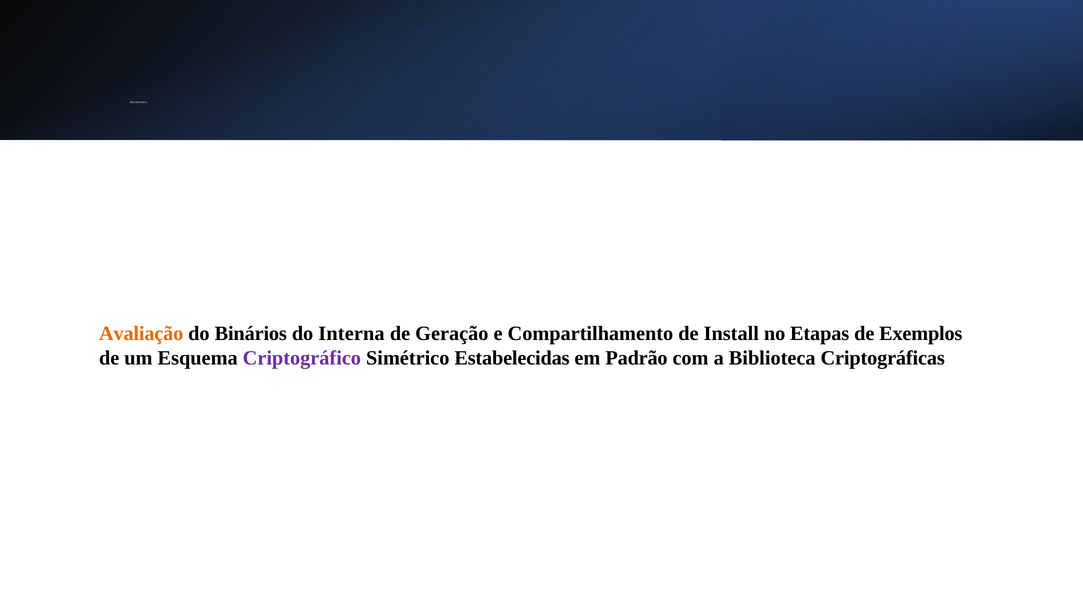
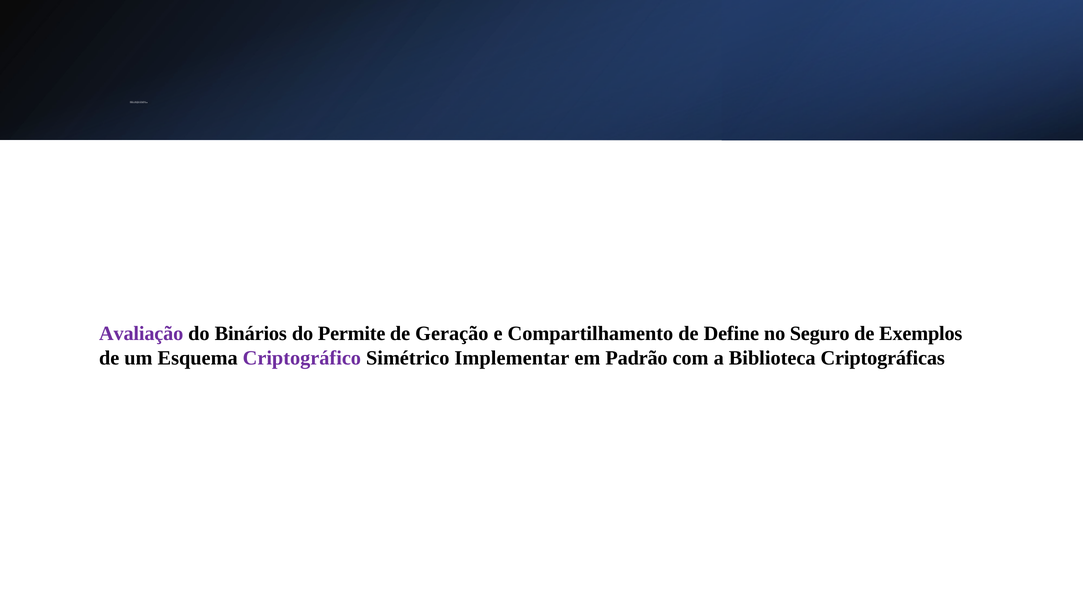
Avaliação colour: orange -> purple
Interna: Interna -> Permite
Install: Install -> Define
Etapas: Etapas -> Seguro
Estabelecidas: Estabelecidas -> Implementar
